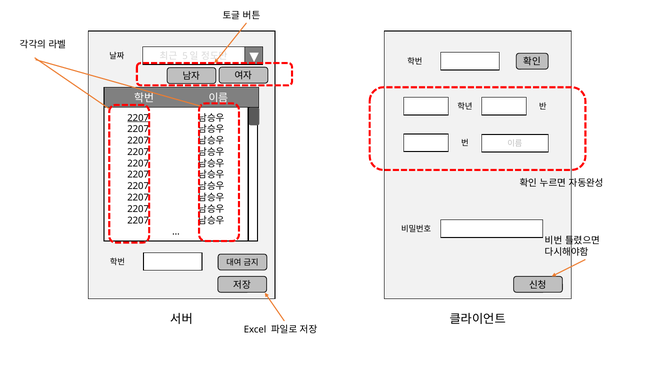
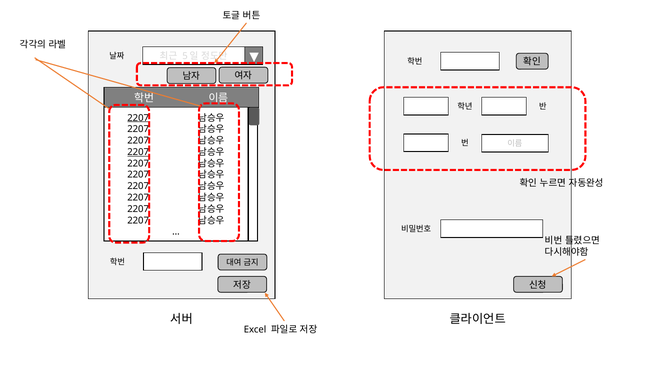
2207 at (138, 152) underline: none -> present
